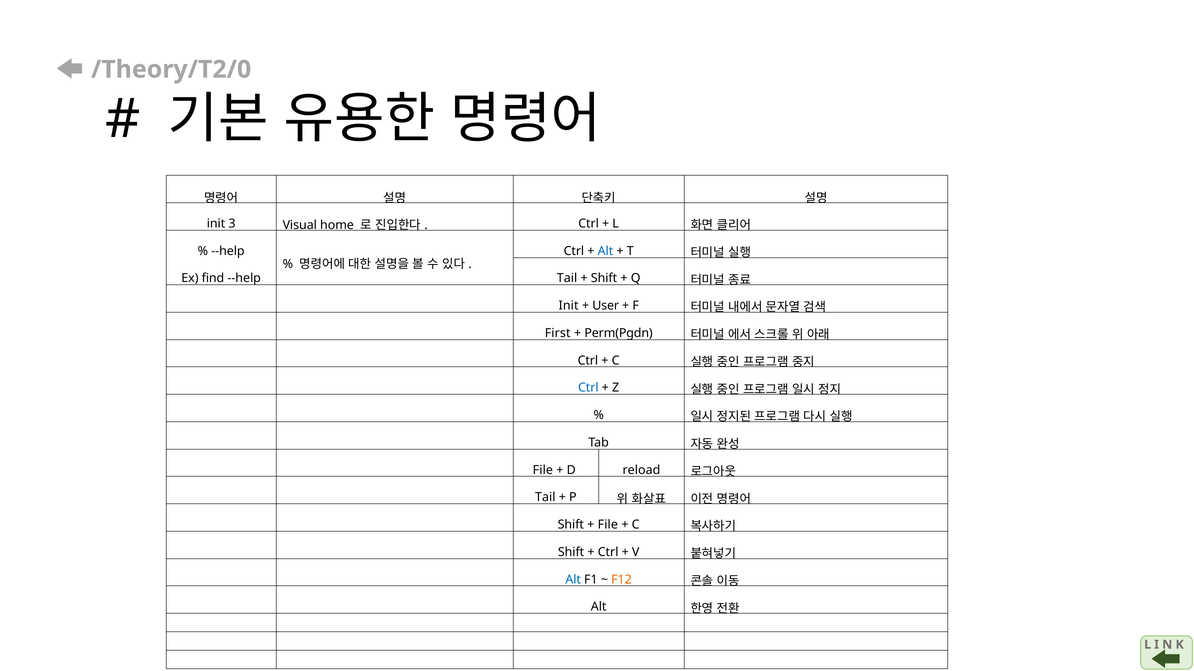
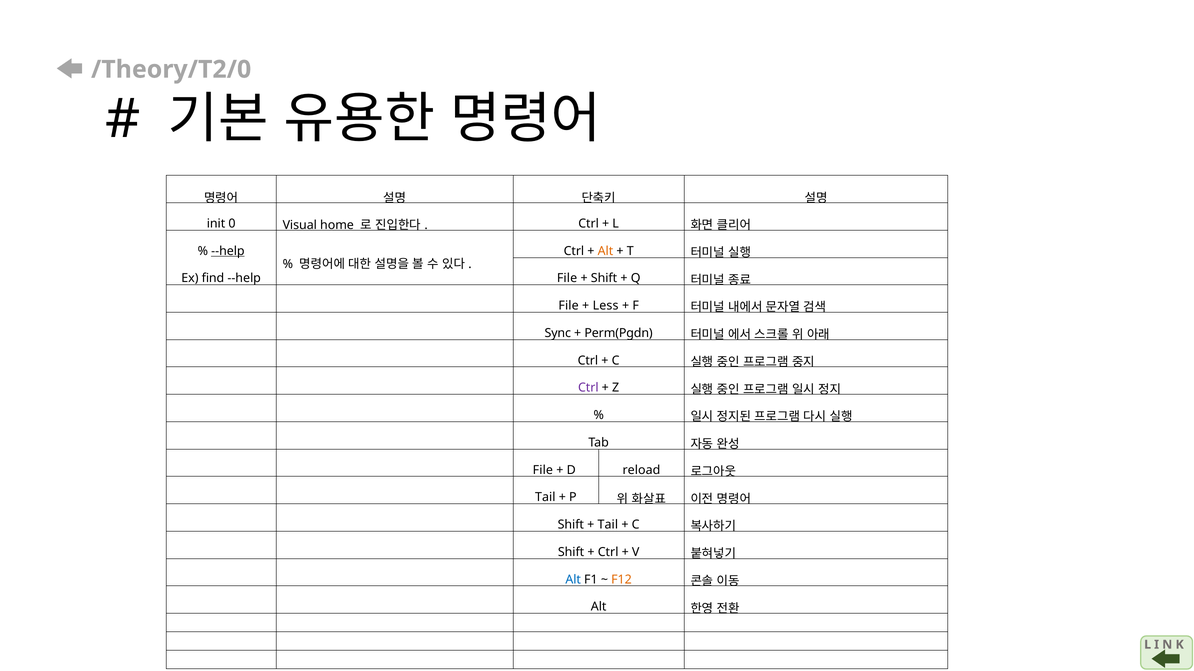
3: 3 -> 0
--help at (228, 251) underline: none -> present
Alt at (605, 251) colour: blue -> orange
Tail at (567, 279): Tail -> File
Init at (569, 306): Init -> File
User: User -> Less
First: First -> Sync
Ctrl at (588, 388) colour: blue -> purple
File at (608, 525): File -> Tail
